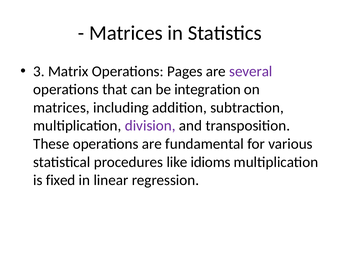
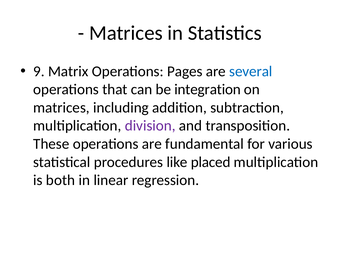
3: 3 -> 9
several colour: purple -> blue
idioms: idioms -> placed
fixed: fixed -> both
